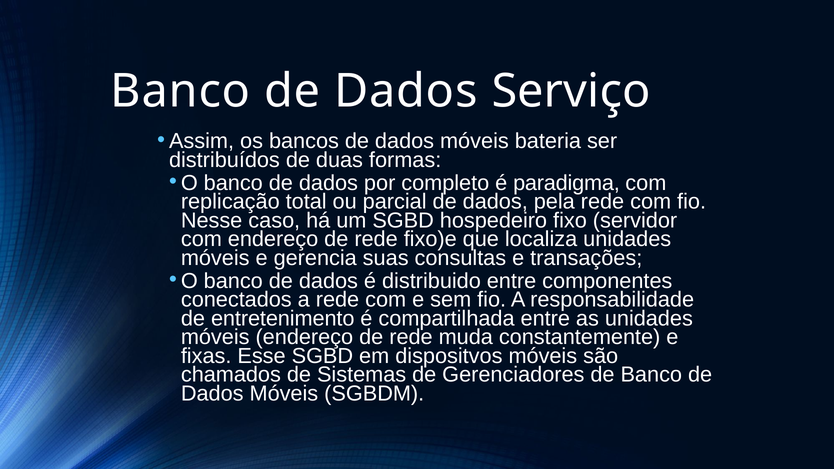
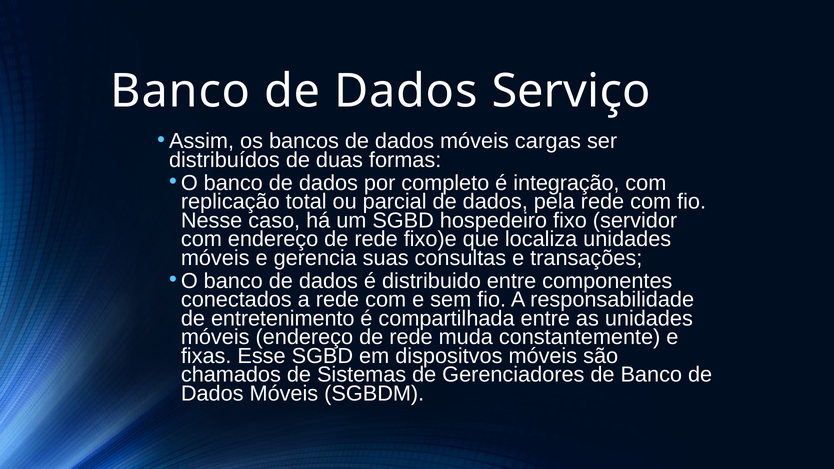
bateria: bateria -> cargas
paradigma: paradigma -> integração
